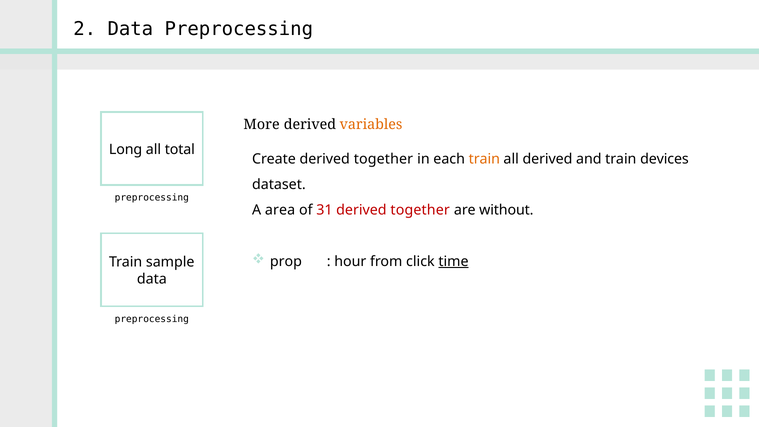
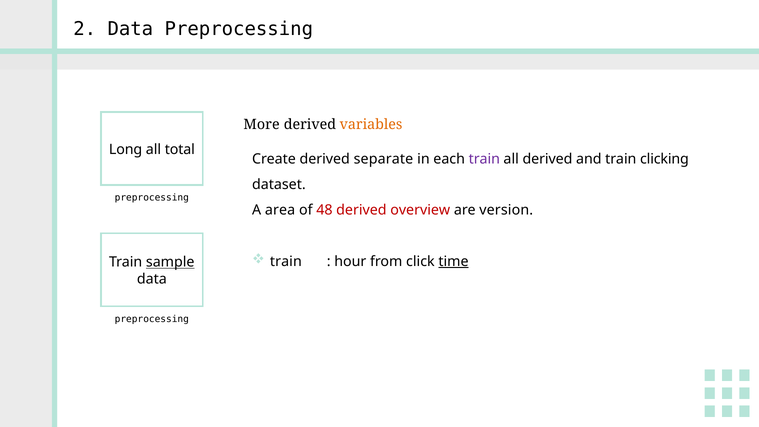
Create derived together: together -> separate
train at (484, 159) colour: orange -> purple
devices: devices -> clicking
31: 31 -> 48
together at (420, 210): together -> overview
without: without -> version
prop at (286, 261): prop -> train
sample underline: none -> present
